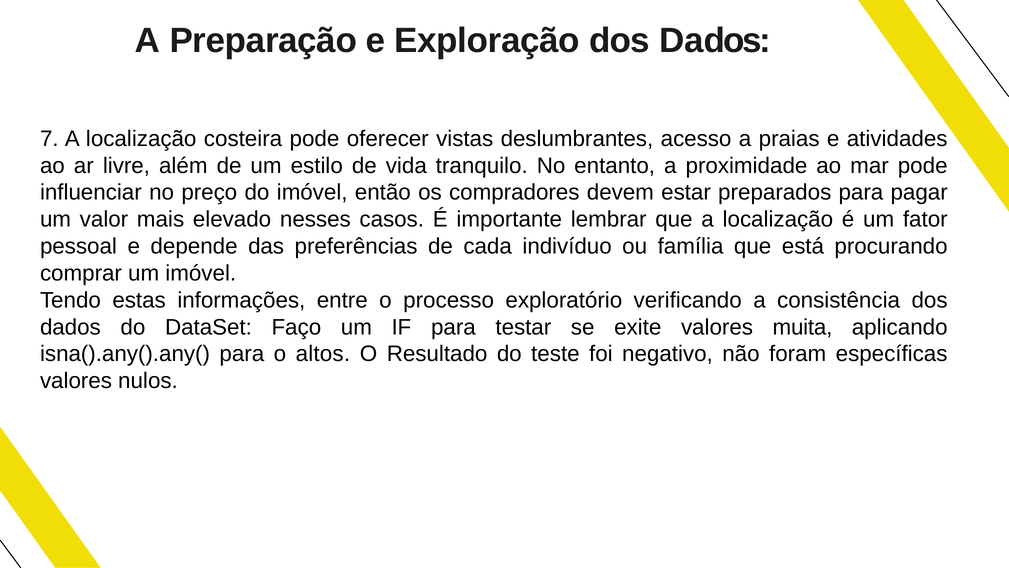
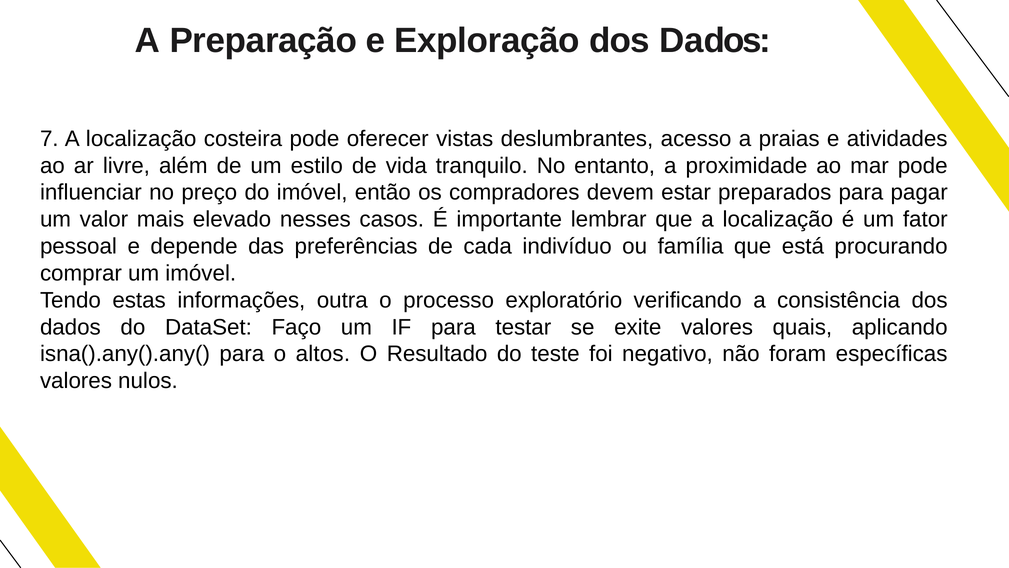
entre: entre -> outra
muita: muita -> quais
